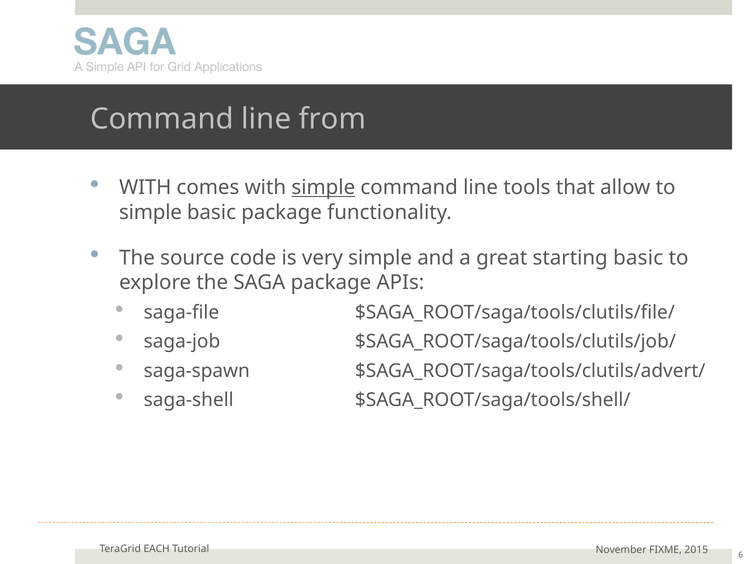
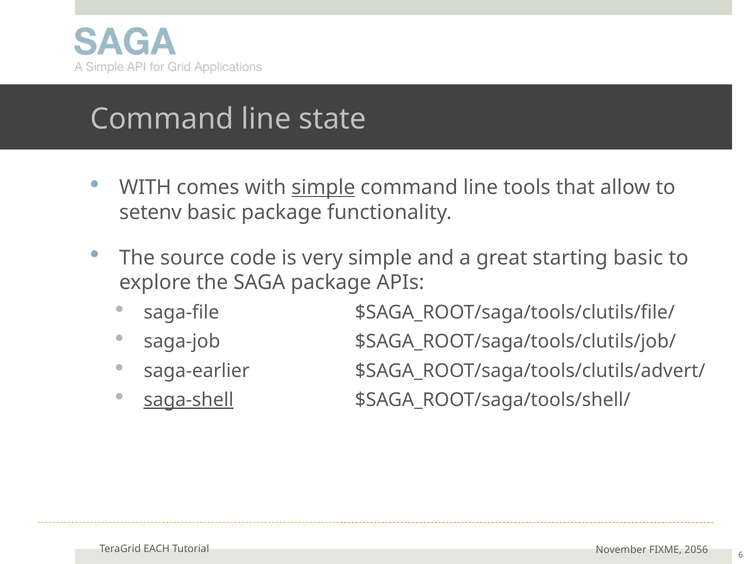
from: from -> state
simple at (151, 212): simple -> setenv
saga-spawn: saga-spawn -> saga-earlier
saga-shell underline: none -> present
2015: 2015 -> 2056
